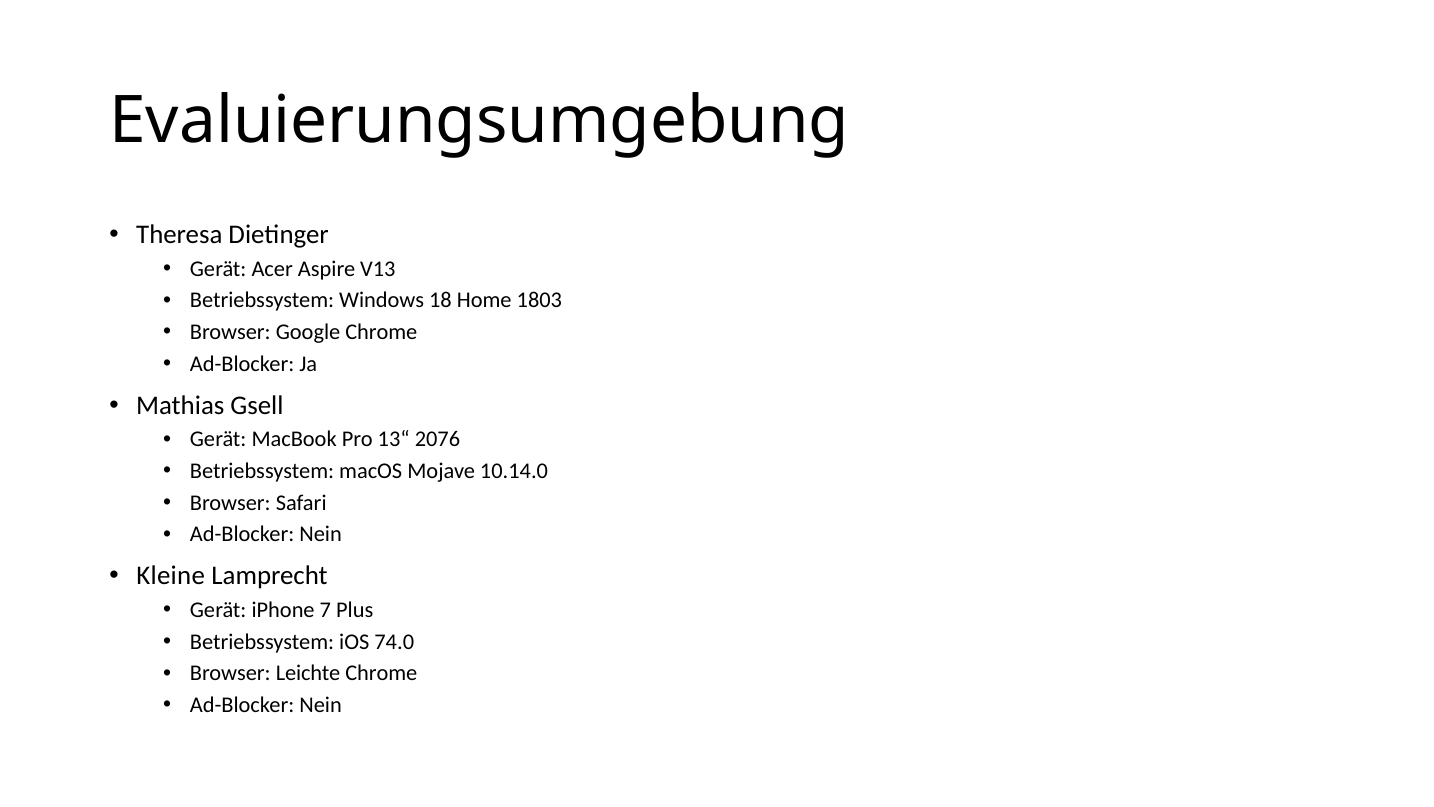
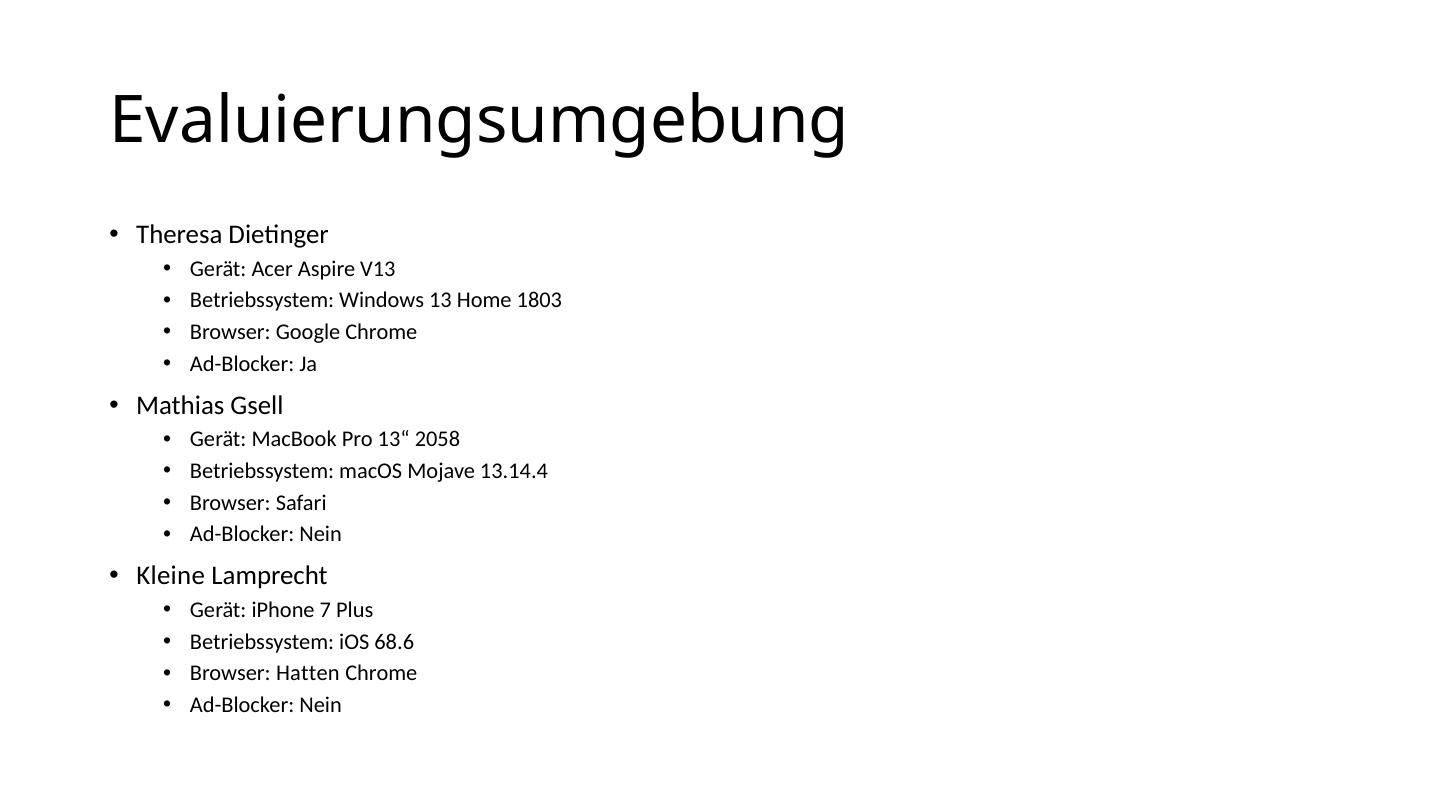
18: 18 -> 13
2076: 2076 -> 2058
10.14.0: 10.14.0 -> 13.14.4
74.0: 74.0 -> 68.6
Leichte: Leichte -> Hatten
